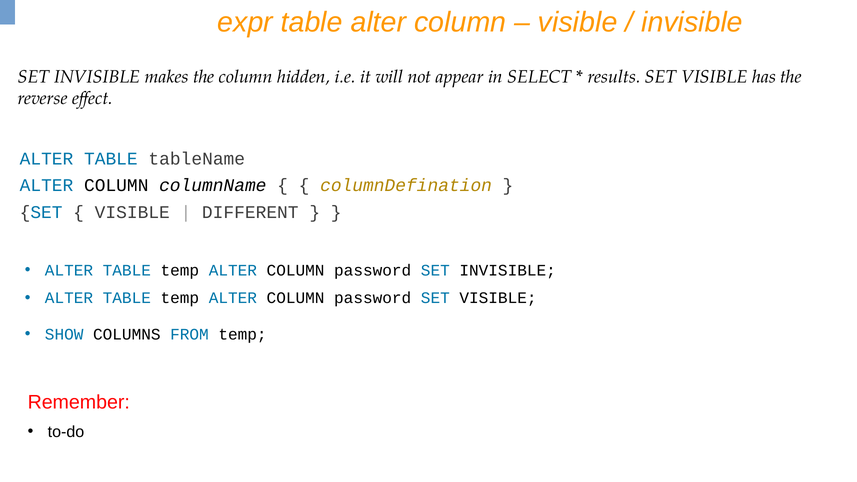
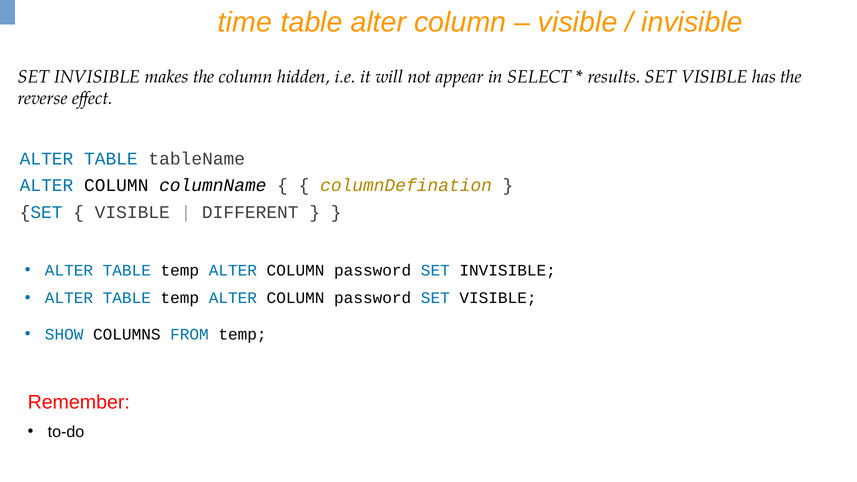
expr: expr -> time
